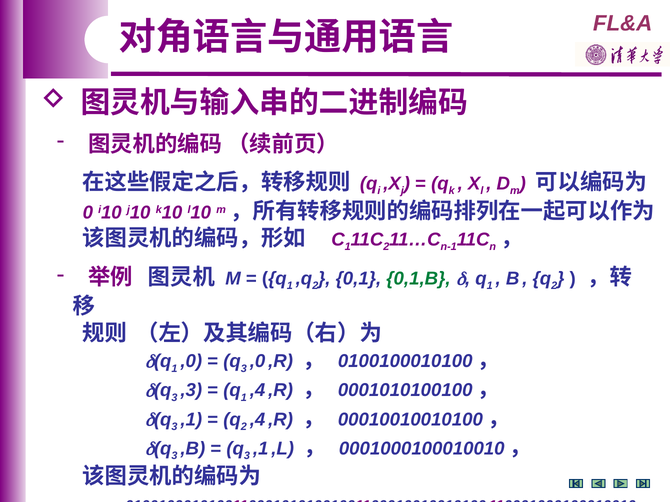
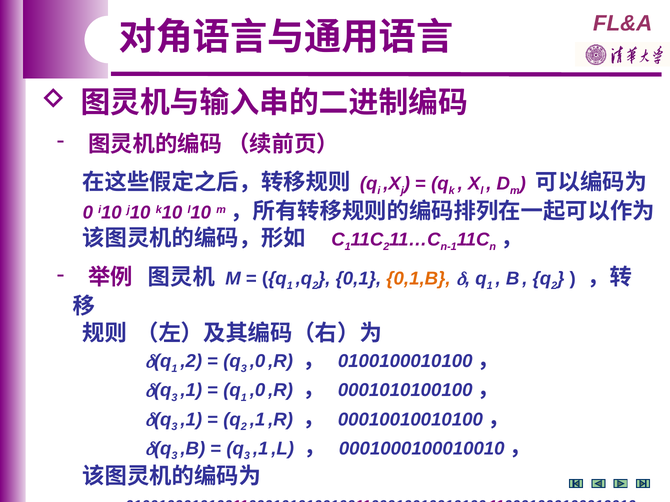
0,1,B colour: green -> orange
,0 at (191, 362): ,0 -> ,2
,3 at (191, 391): ,3 -> ,1
,4 at (258, 391): ,4 -> ,0
,4 at (258, 420): ,4 -> ,1
